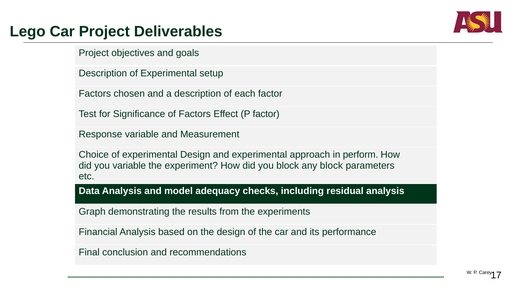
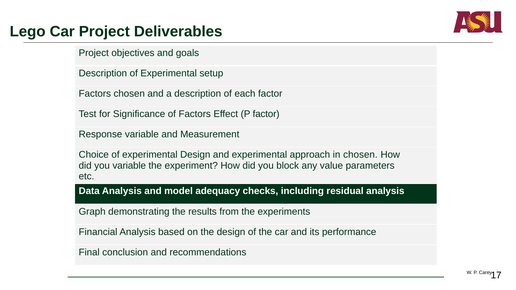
in perform: perform -> chosen
any block: block -> value
